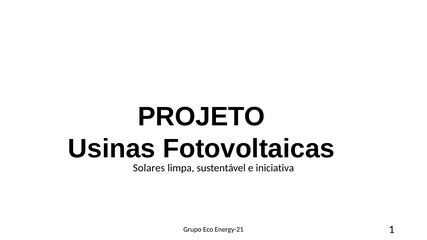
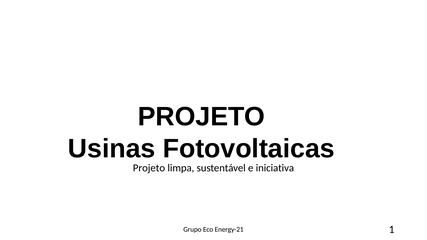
Solares at (149, 168): Solares -> Projeto
